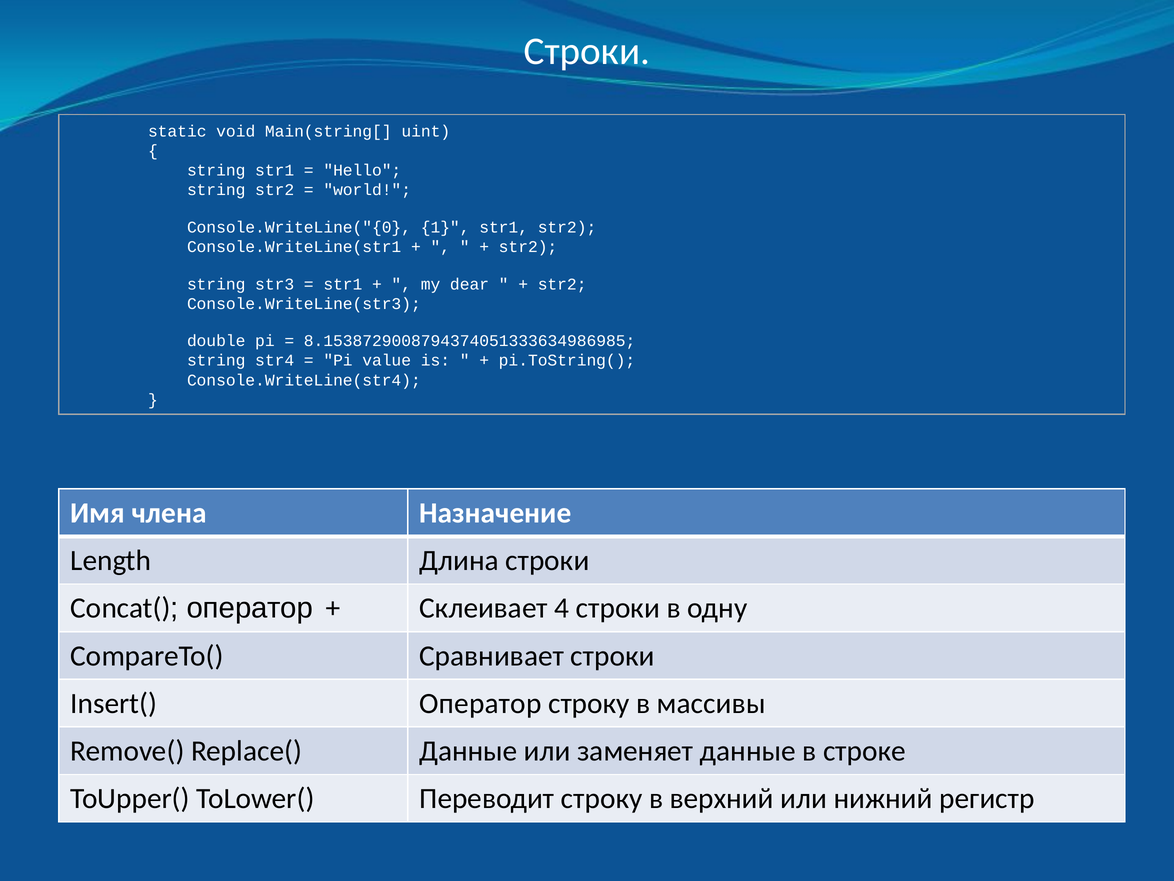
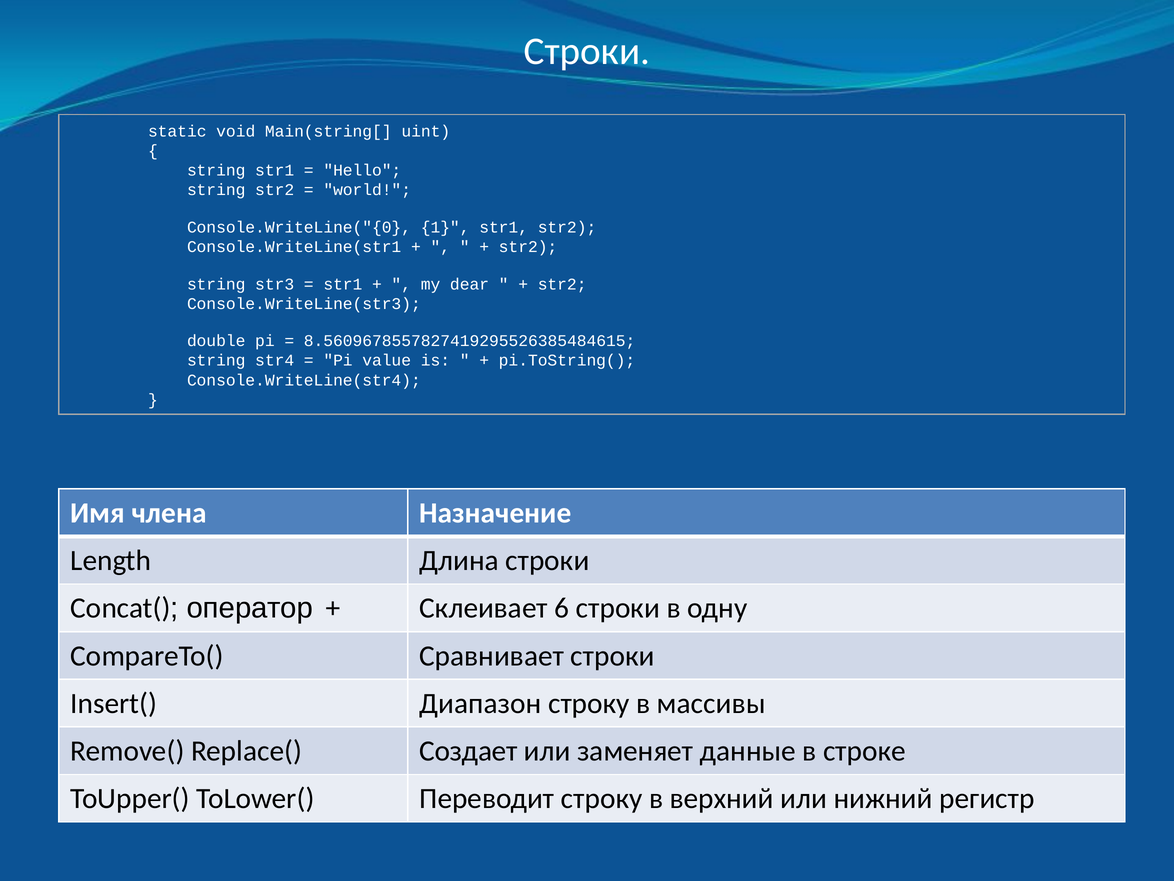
8.1538729008794374051333634986985: 8.1538729008794374051333634986985 -> 8.5609678557827419295526385484615
4: 4 -> 6
Insert( Оператор: Оператор -> Диапазон
Replace( Данные: Данные -> Создает
